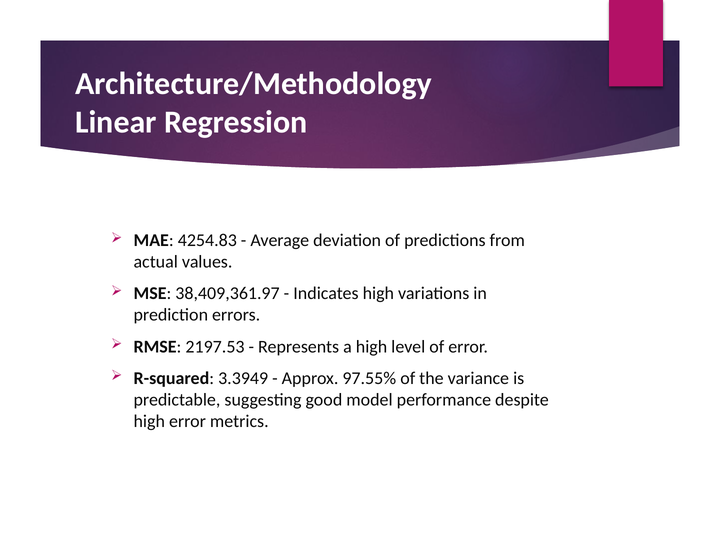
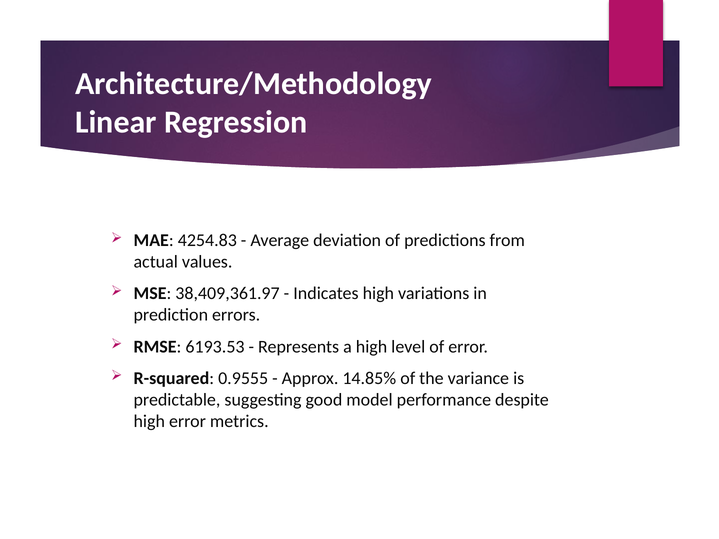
2197.53: 2197.53 -> 6193.53
3.3949: 3.3949 -> 0.9555
97.55%: 97.55% -> 14.85%
